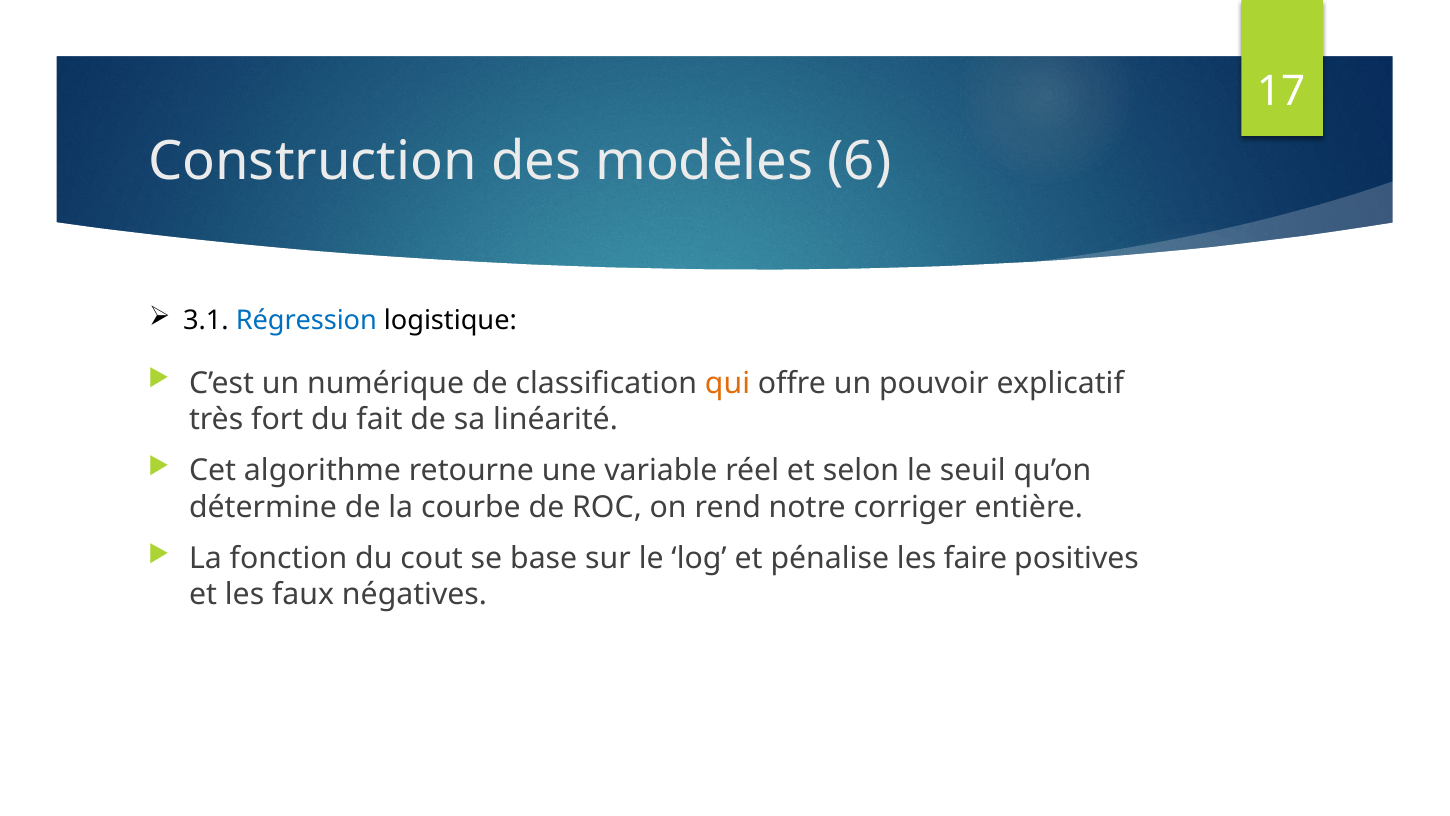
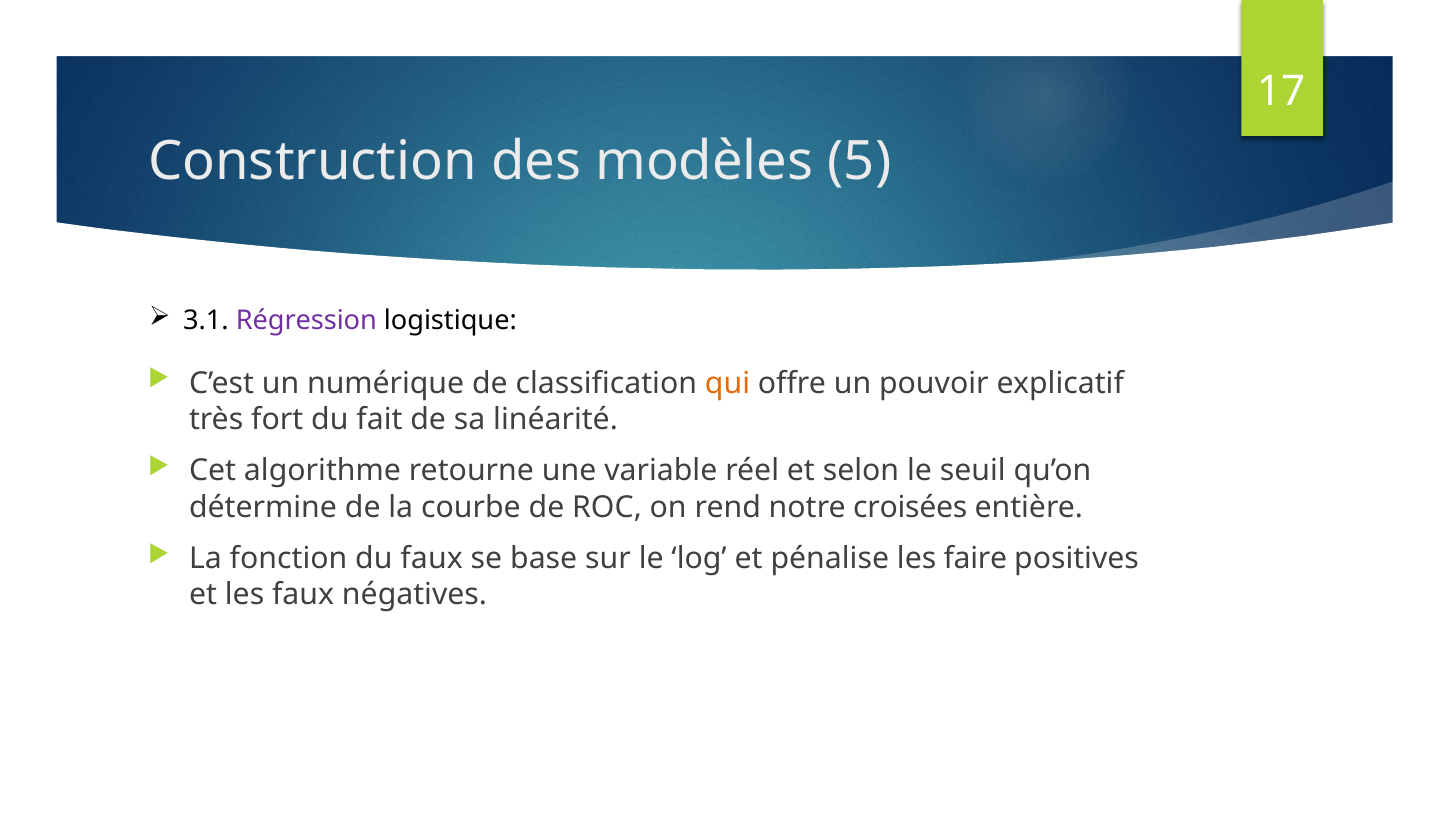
6: 6 -> 5
Régression colour: blue -> purple
corriger: corriger -> croisées
du cout: cout -> faux
